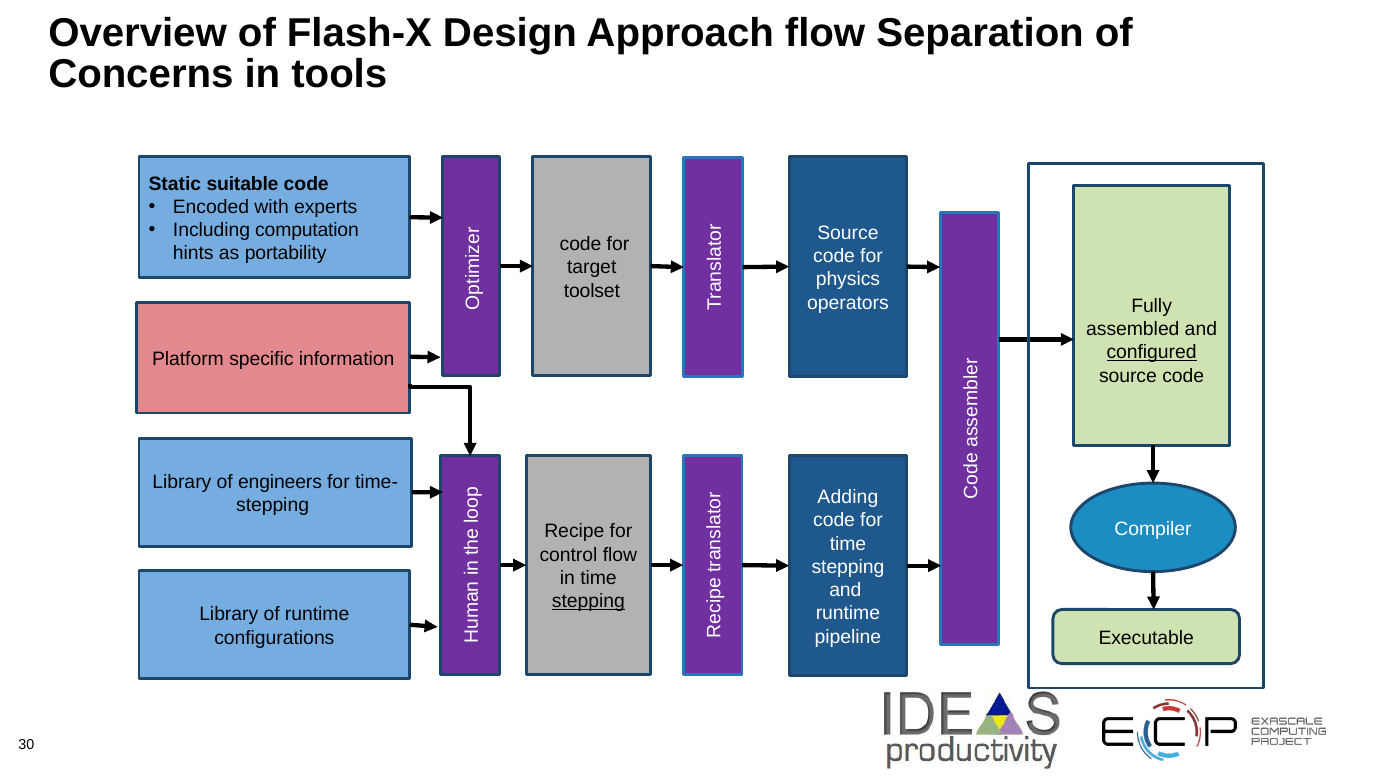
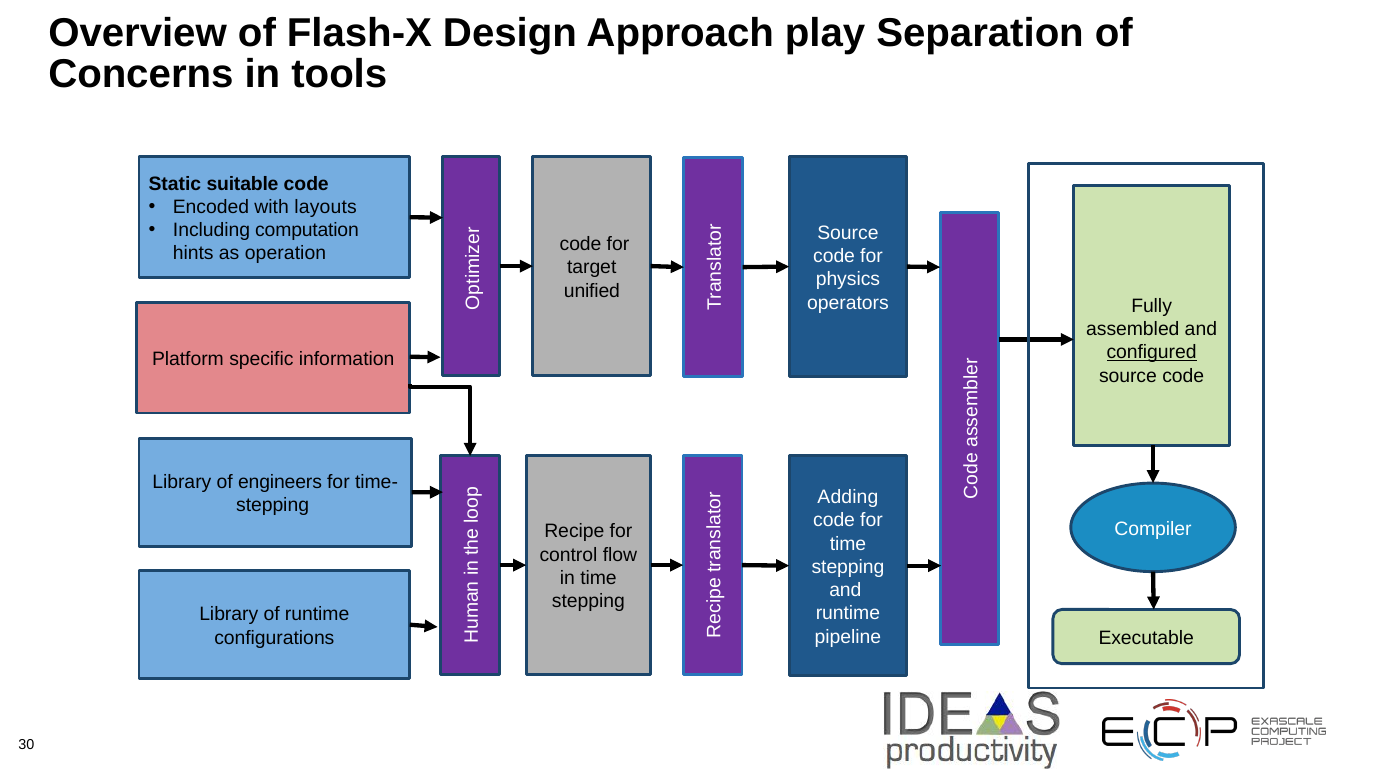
Approach flow: flow -> play
experts: experts -> layouts
portability: portability -> operation
toolset: toolset -> unified
stepping at (588, 601) underline: present -> none
